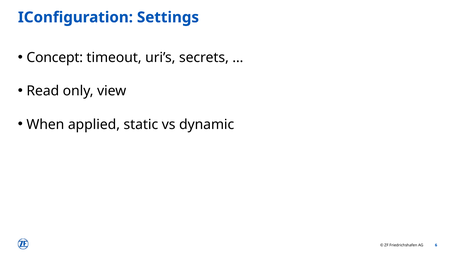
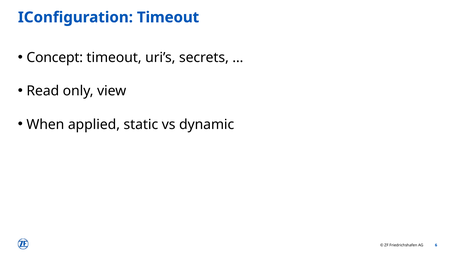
IConfiguration Settings: Settings -> Timeout
